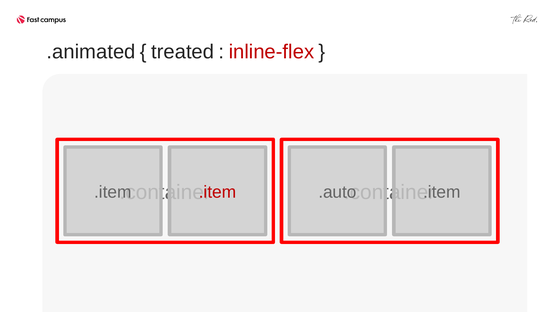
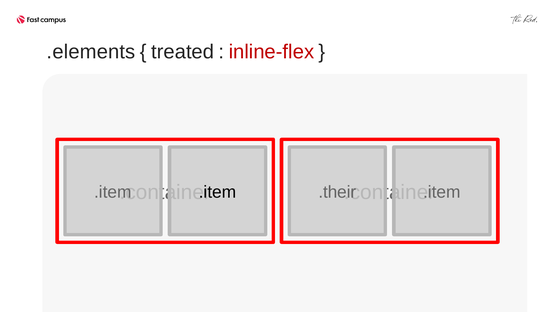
.animated: .animated -> .elements
.item at (218, 192) colour: red -> black
.auto: .auto -> .their
